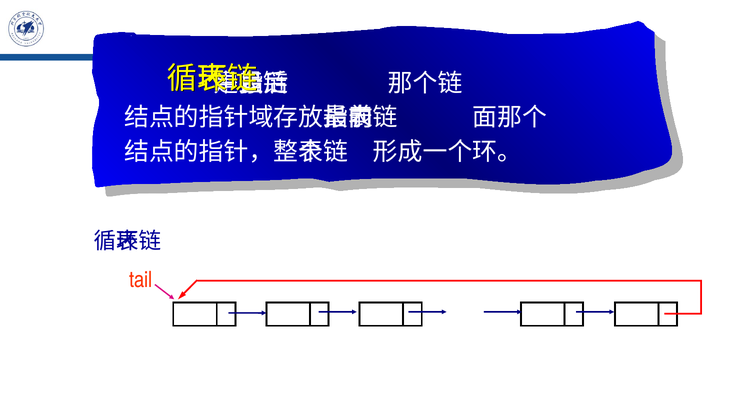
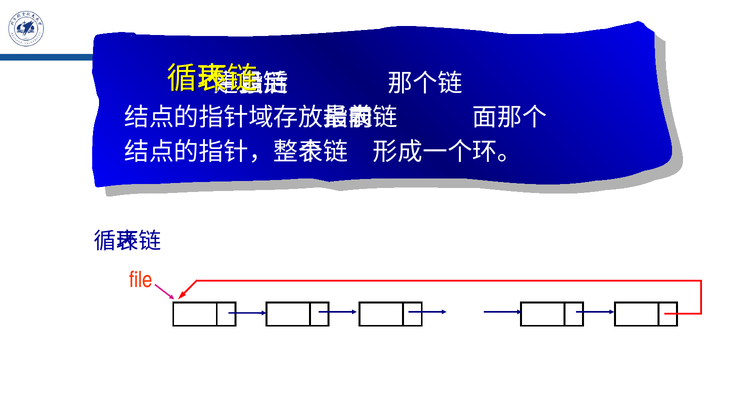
tail: tail -> file
